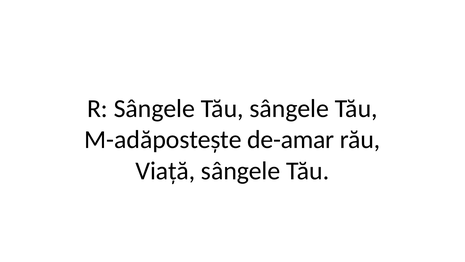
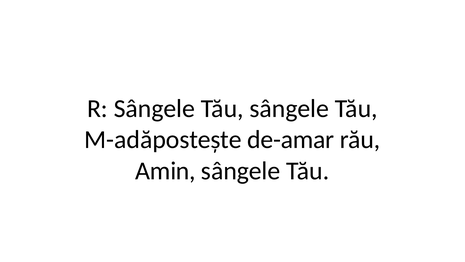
Viață: Viață -> Amin
